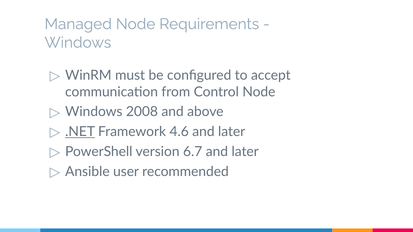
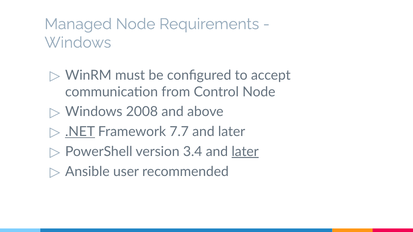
4.6: 4.6 -> 7.7
6.7: 6.7 -> 3.4
later at (245, 152) underline: none -> present
